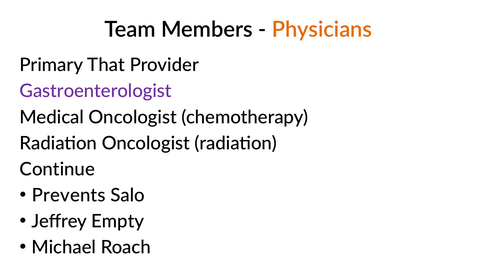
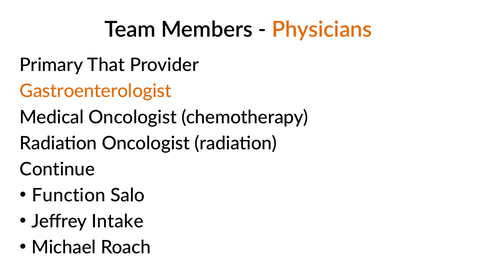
Gastroenterologist colour: purple -> orange
Prevents: Prevents -> Function
Empty: Empty -> Intake
